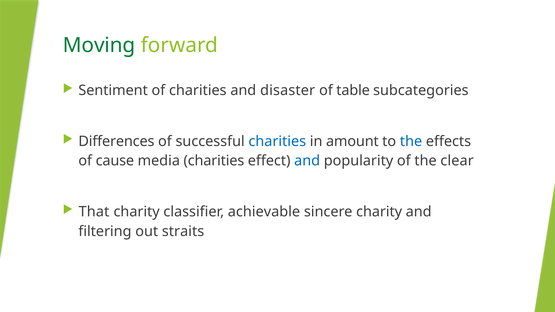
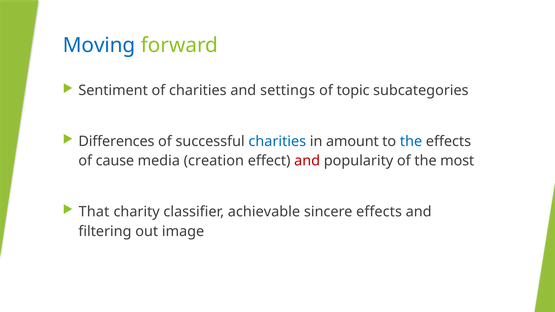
Moving colour: green -> blue
disaster: disaster -> settings
table: table -> topic
media charities: charities -> creation
and at (307, 161) colour: blue -> red
clear: clear -> most
sincere charity: charity -> effects
straits: straits -> image
